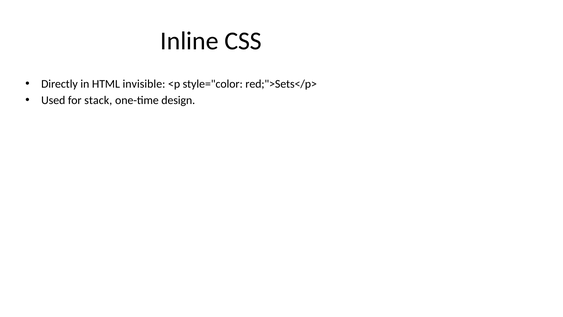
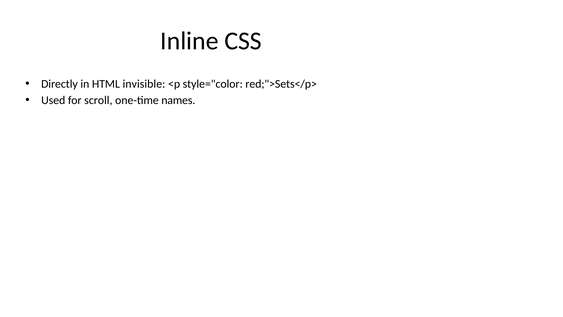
stack: stack -> scroll
design: design -> names
